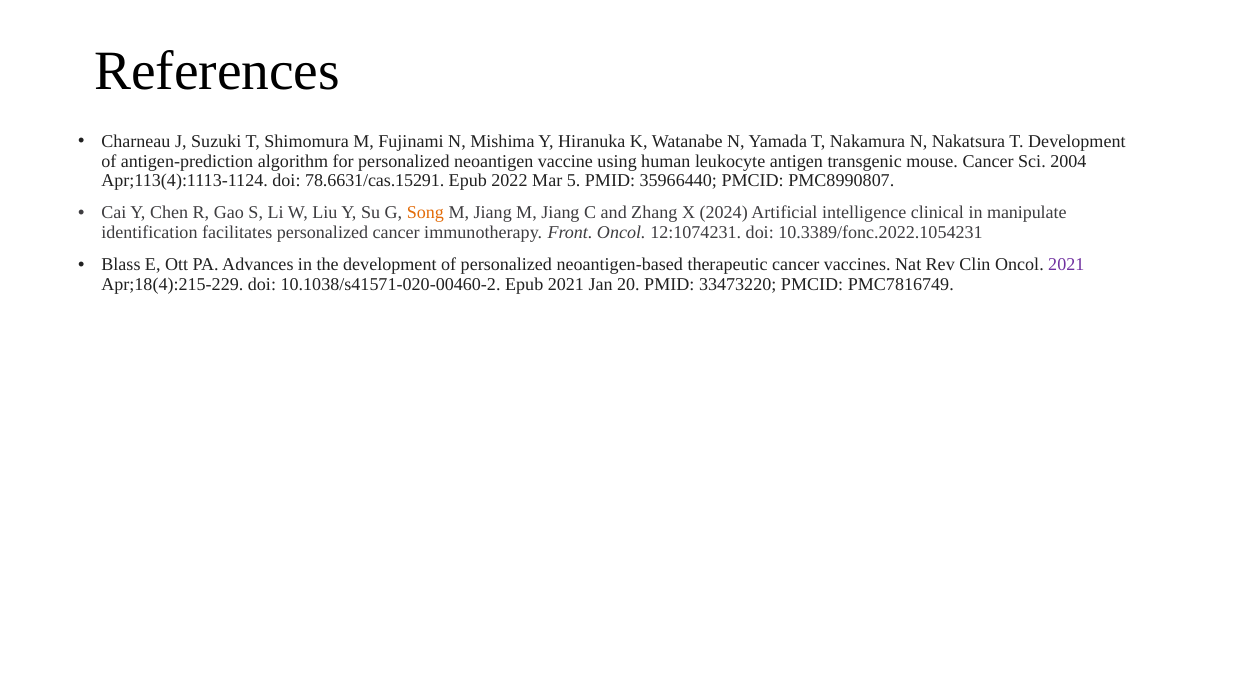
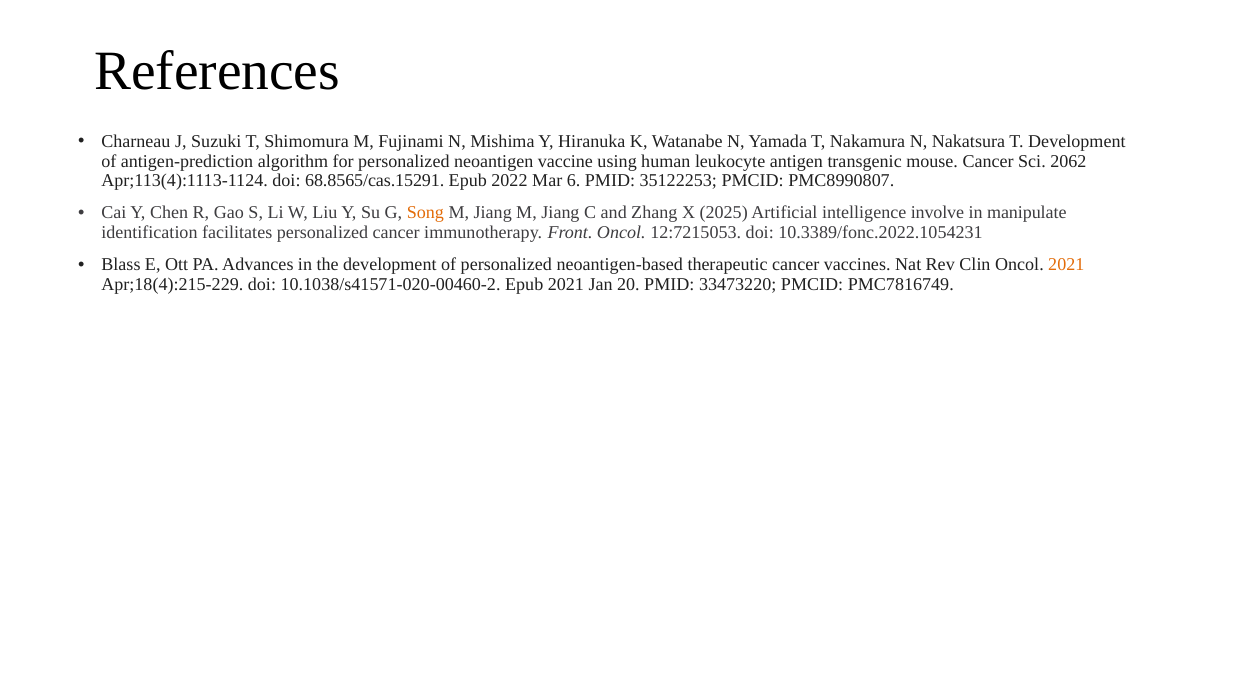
2004: 2004 -> 2062
78.6631/cas.15291: 78.6631/cas.15291 -> 68.8565/cas.15291
5: 5 -> 6
35966440: 35966440 -> 35122253
2024: 2024 -> 2025
clinical: clinical -> involve
12:1074231: 12:1074231 -> 12:7215053
2021 at (1066, 265) colour: purple -> orange
